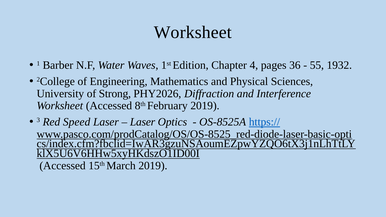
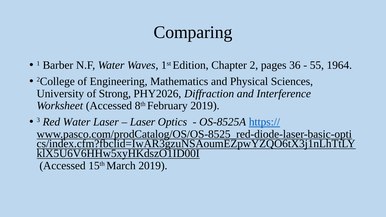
Worksheet at (193, 32): Worksheet -> Comparing
4: 4 -> 2
1932: 1932 -> 1964
Red Speed: Speed -> Water
